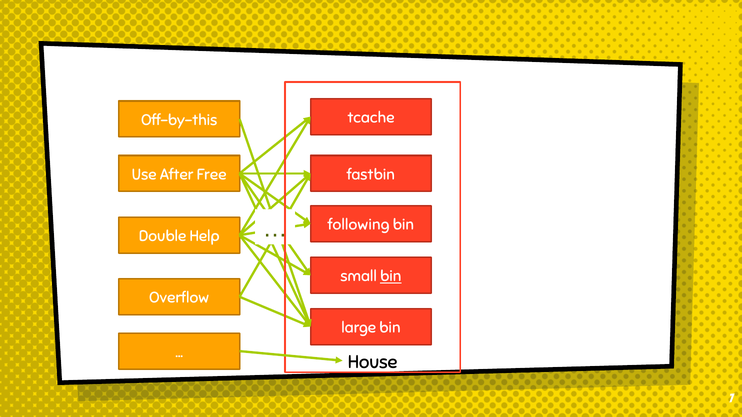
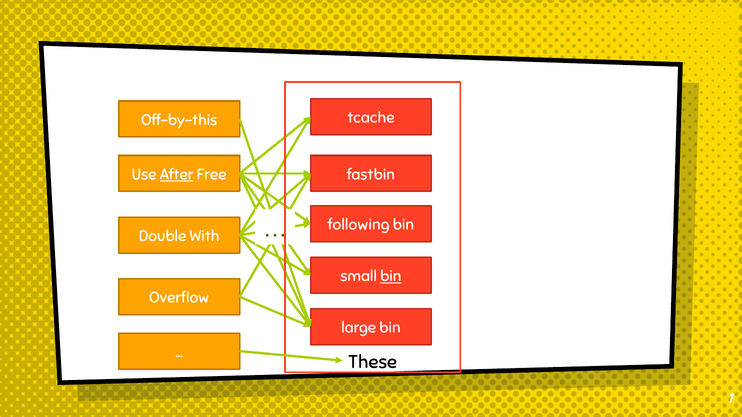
After underline: none -> present
Help: Help -> With
House: House -> These
